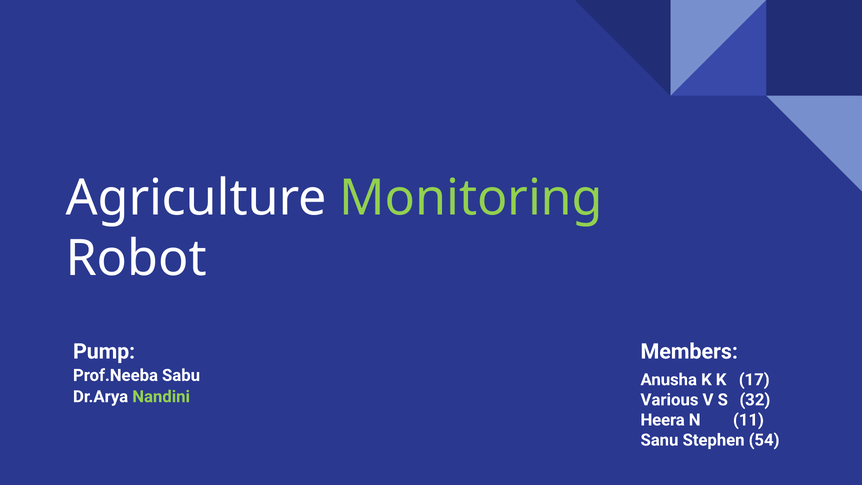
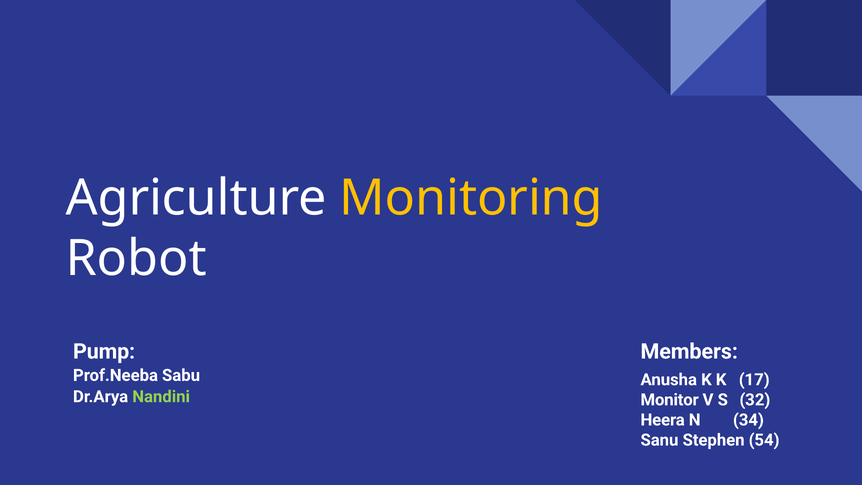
Monitoring colour: light green -> yellow
Various: Various -> Monitor
11: 11 -> 34
